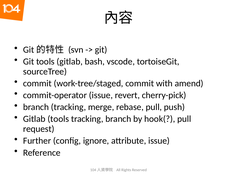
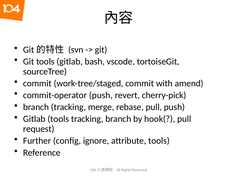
commit-operator issue: issue -> push
attribute issue: issue -> tools
